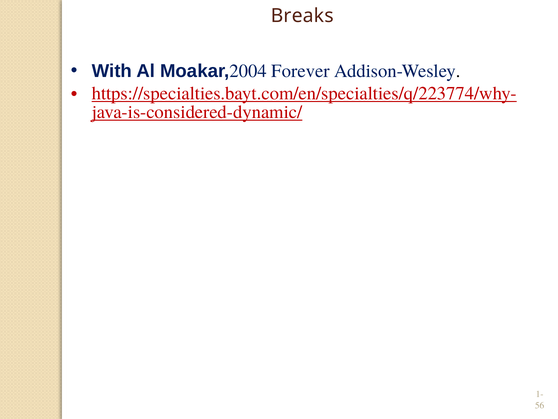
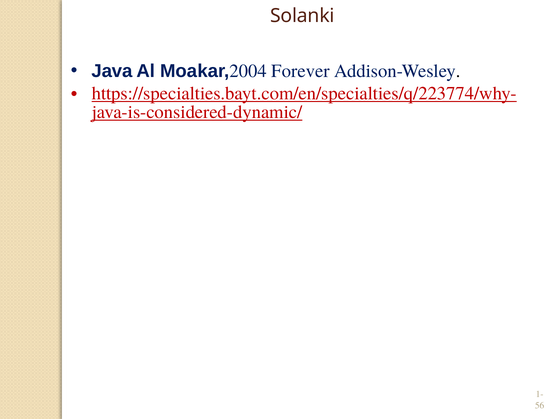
Breaks: Breaks -> Solanki
With: With -> Java
